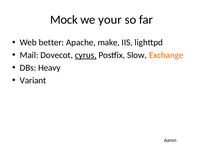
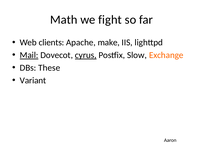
Mock: Mock -> Math
your: your -> fight
better: better -> clients
Mail underline: none -> present
Heavy: Heavy -> These
